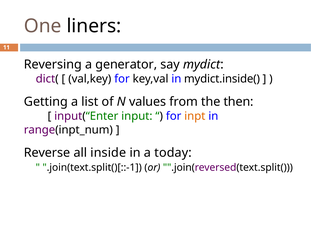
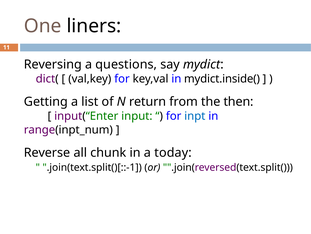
generator: generator -> questions
values: values -> return
inpt colour: orange -> blue
inside: inside -> chunk
